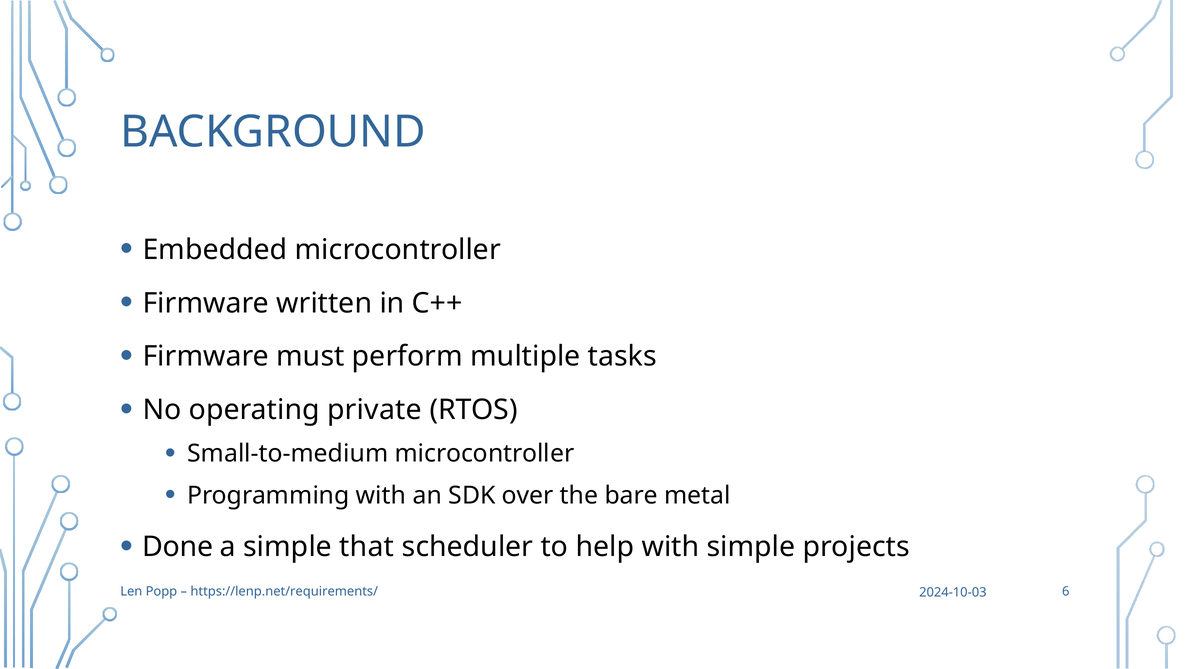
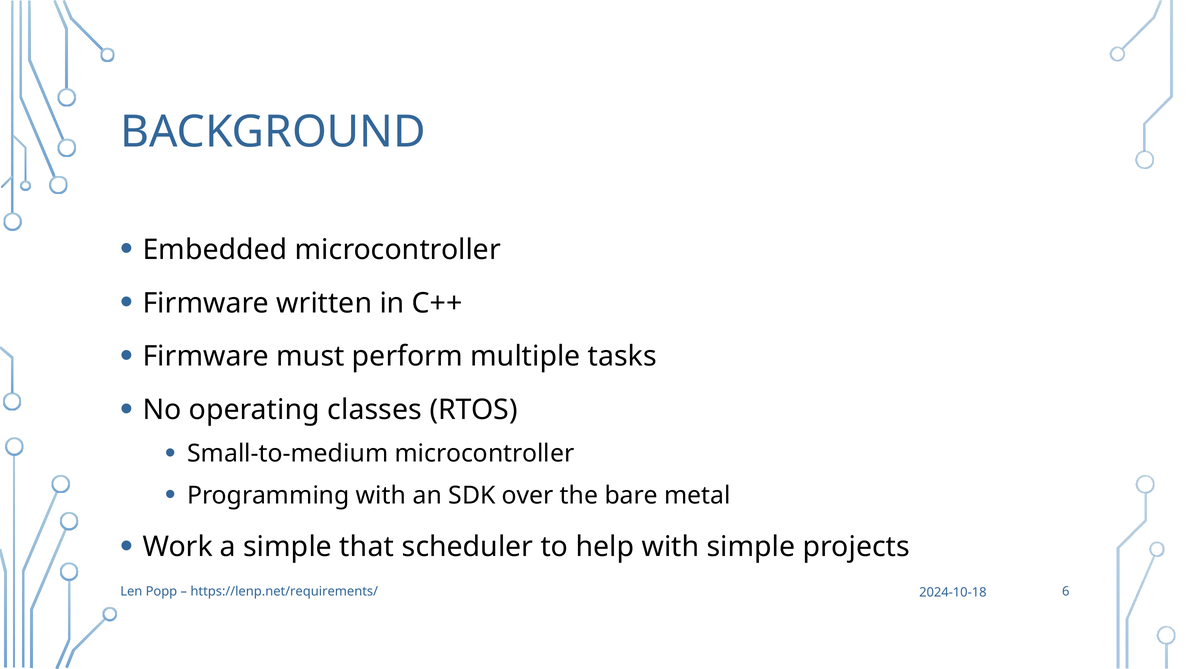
private: private -> classes
Done: Done -> Work
2024-10-03: 2024-10-03 -> 2024-10-18
